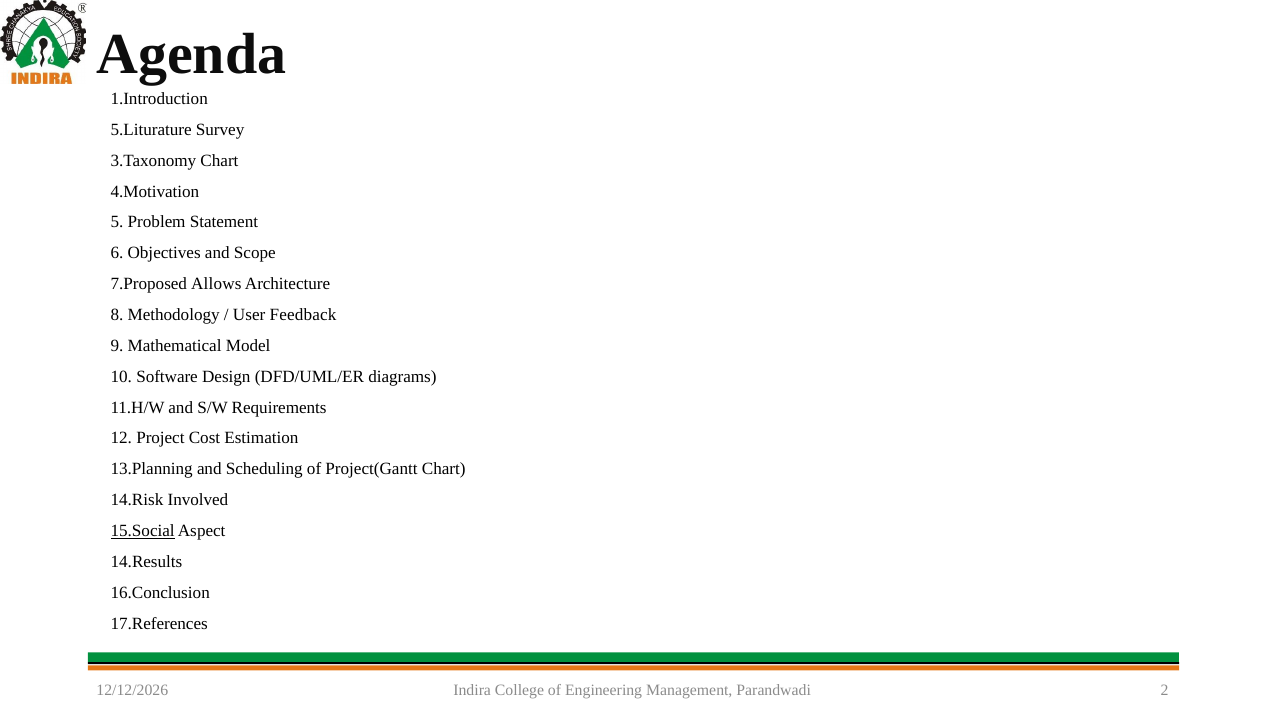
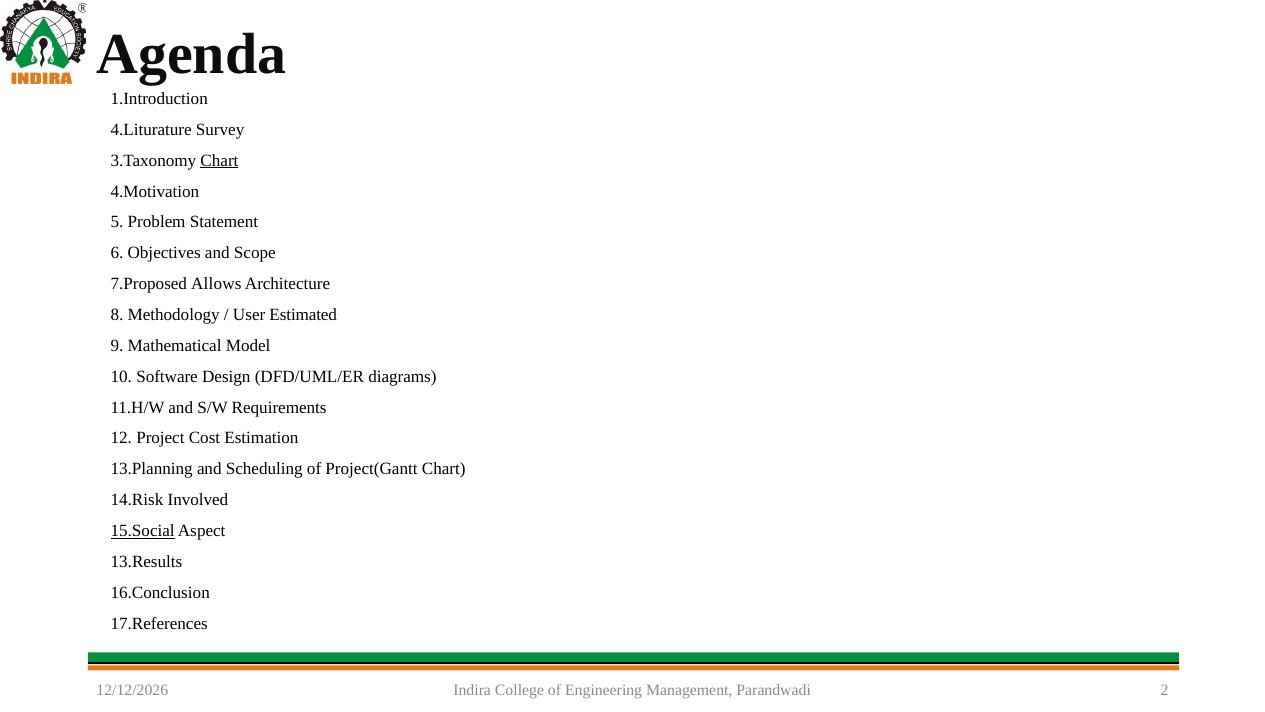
5.Liturature: 5.Liturature -> 4.Liturature
Chart at (219, 160) underline: none -> present
Feedback: Feedback -> Estimated
14.Results: 14.Results -> 13.Results
